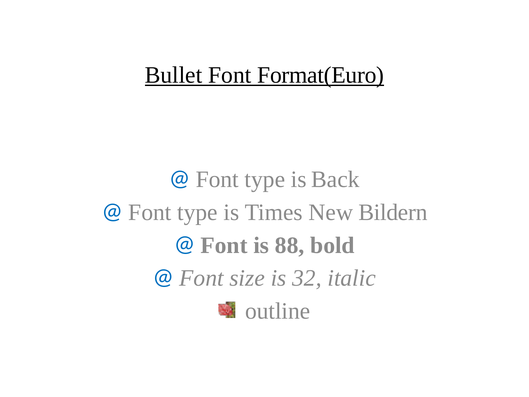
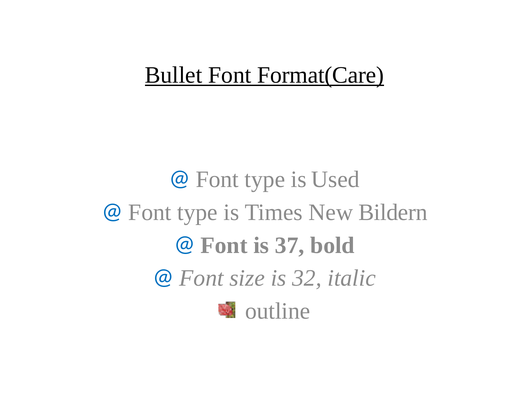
Format(Euro: Format(Euro -> Format(Care
Back: Back -> Used
88: 88 -> 37
